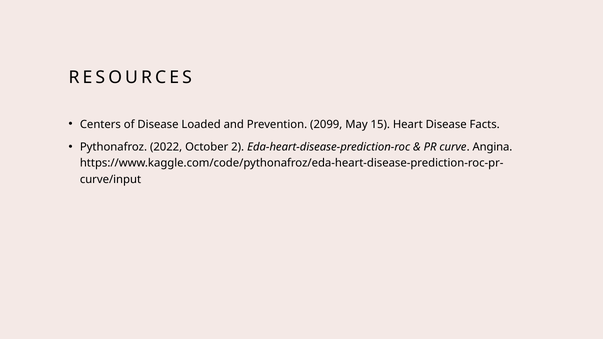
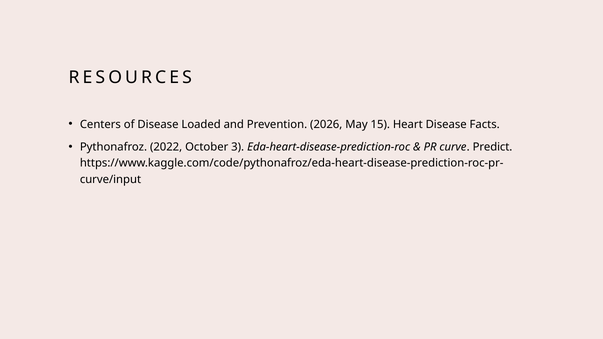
2099: 2099 -> 2026
2: 2 -> 3
Angina: Angina -> Predict
